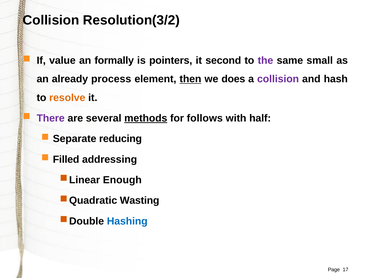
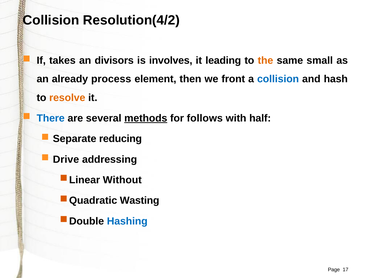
Resolution(3/2: Resolution(3/2 -> Resolution(4/2
value: value -> takes
formally: formally -> divisors
pointers: pointers -> involves
second: second -> leading
the colour: purple -> orange
then underline: present -> none
does: does -> front
collision at (278, 79) colour: purple -> blue
There colour: purple -> blue
Filled: Filled -> Drive
Enough: Enough -> Without
